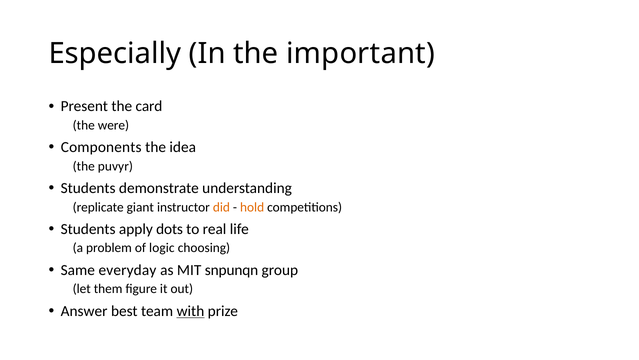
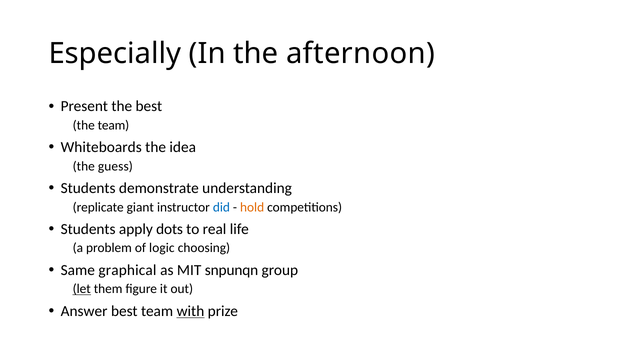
important: important -> afternoon
the card: card -> best
the were: were -> team
Components: Components -> Whiteboards
puvyr: puvyr -> guess
did colour: orange -> blue
everyday: everyday -> graphical
let underline: none -> present
